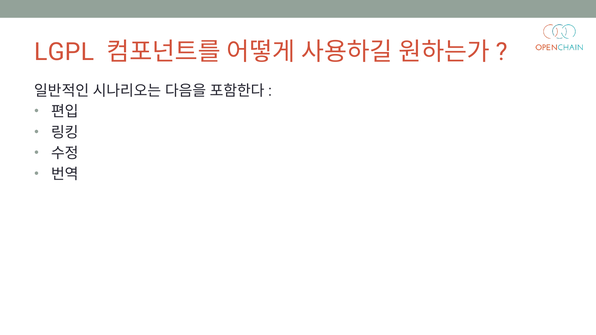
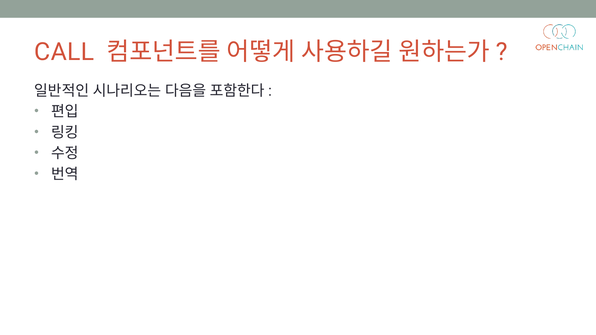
LGPL: LGPL -> CALL
